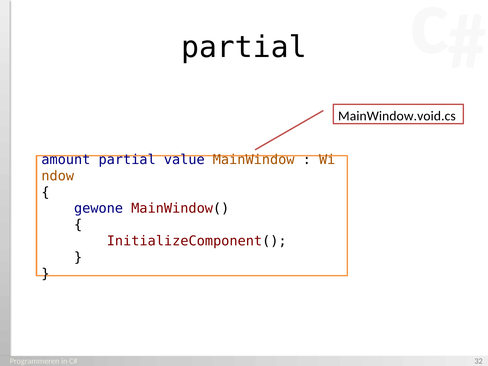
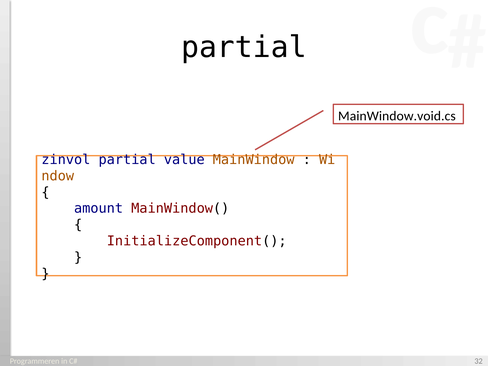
amount: amount -> zinvol
gewone: gewone -> amount
